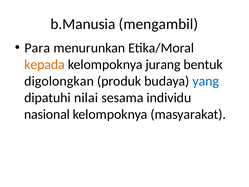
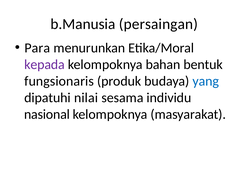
mengambil: mengambil -> persaingan
kepada colour: orange -> purple
jurang: jurang -> bahan
digolongkan: digolongkan -> fungsionaris
